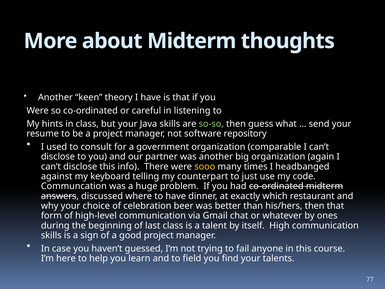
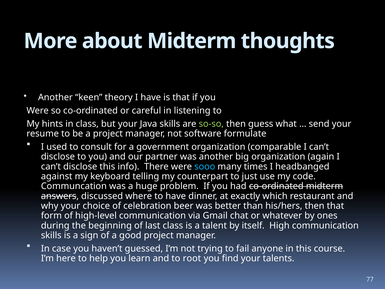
repository: repository -> formulate
sooo colour: yellow -> light blue
field: field -> root
